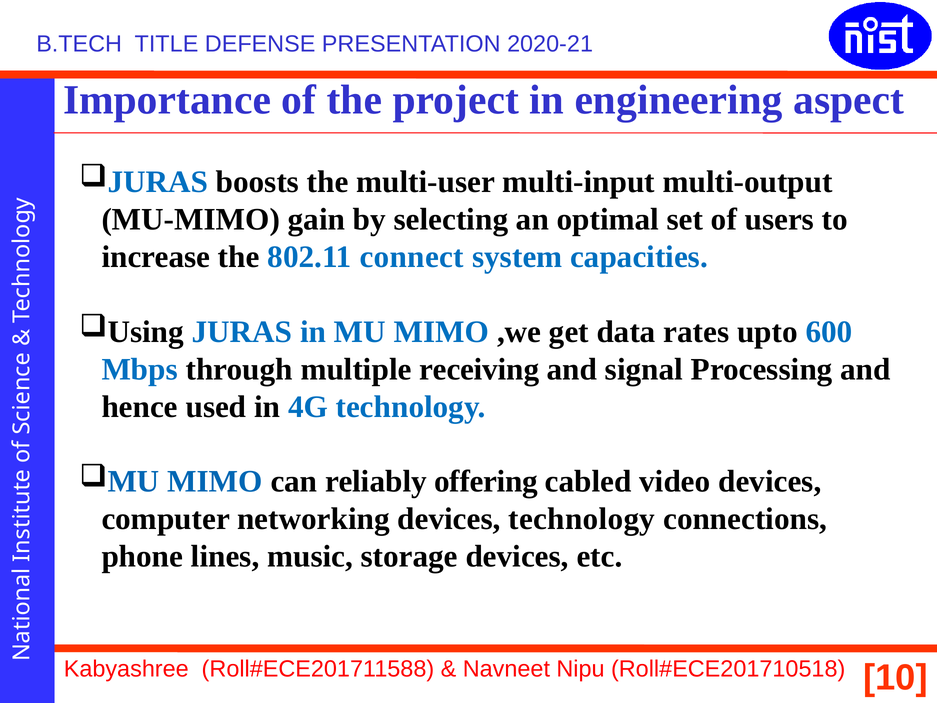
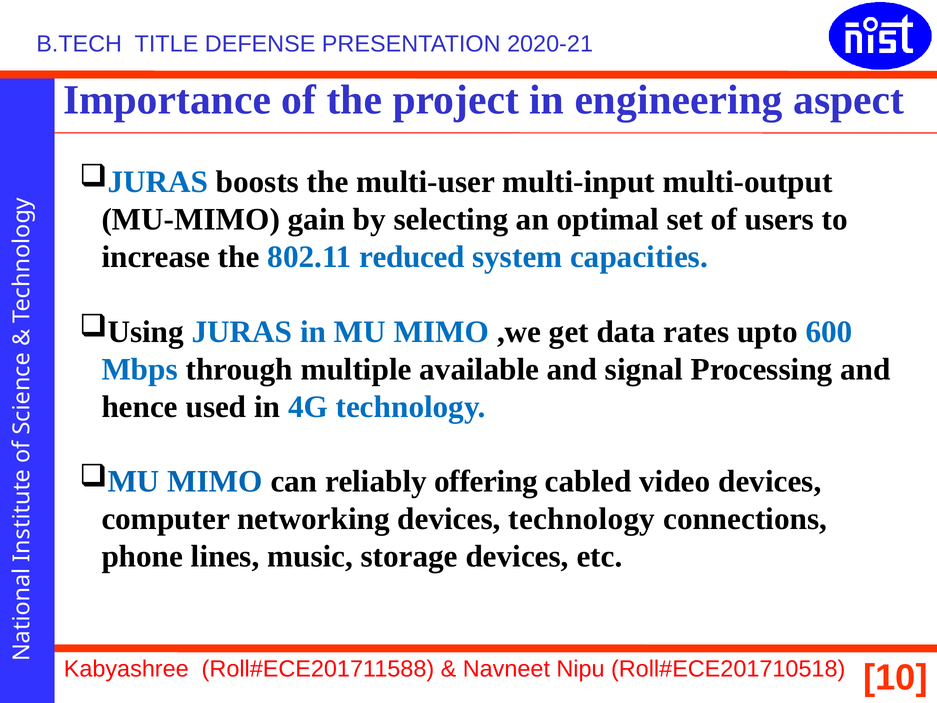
connect: connect -> reduced
receiving: receiving -> available
